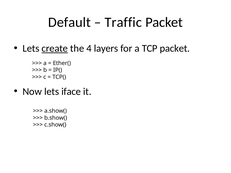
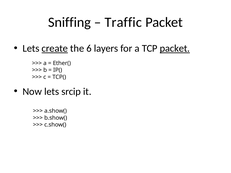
Default: Default -> Sniffing
4: 4 -> 6
packet at (175, 48) underline: none -> present
iface: iface -> srcip
